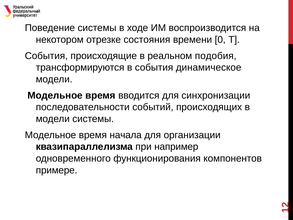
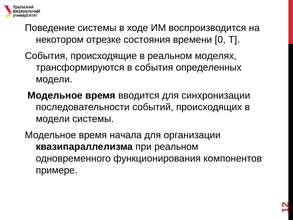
подобия: подобия -> моделях
динамическое: динамическое -> определенных
при например: например -> реальном
